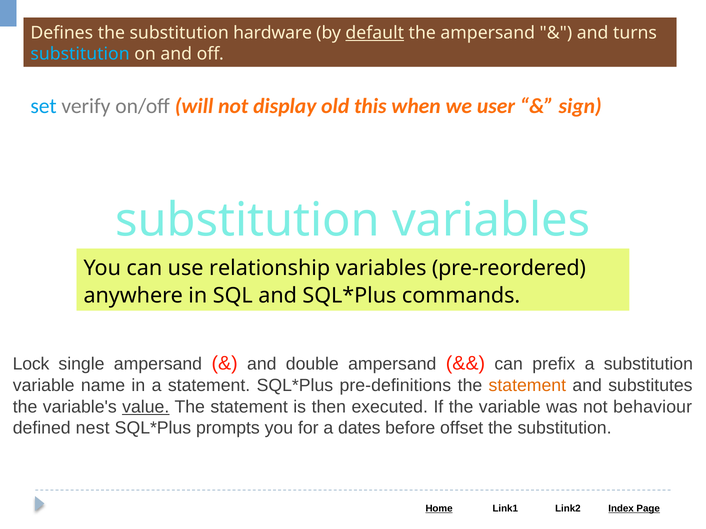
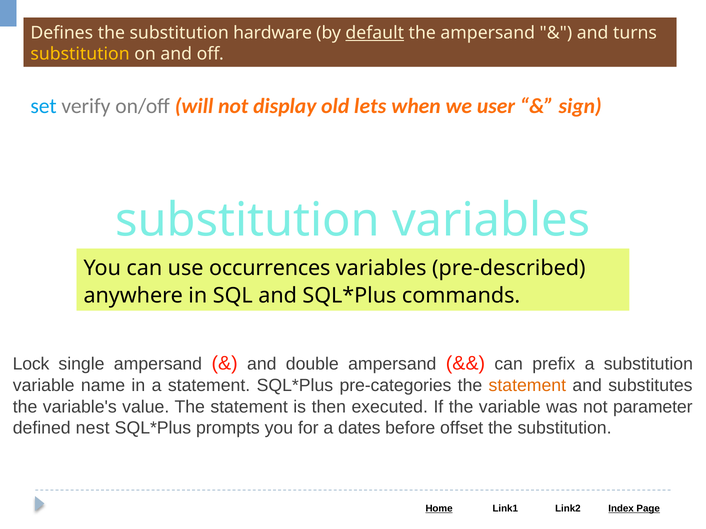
substitution at (80, 54) colour: light blue -> yellow
this: this -> lets
relationship: relationship -> occurrences
pre-reordered: pre-reordered -> pre-described
pre-definitions: pre-definitions -> pre-categories
value underline: present -> none
behaviour: behaviour -> parameter
